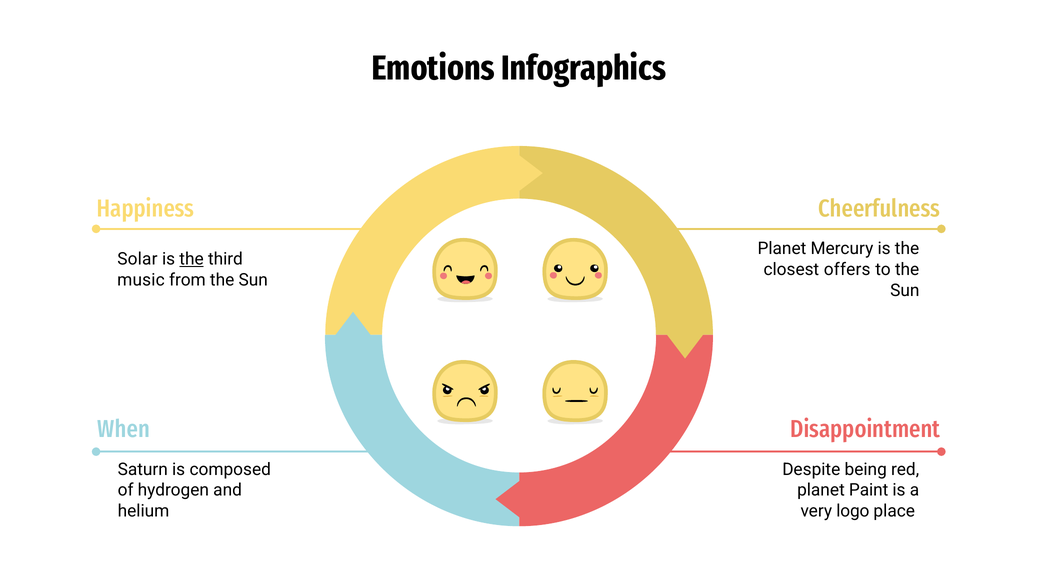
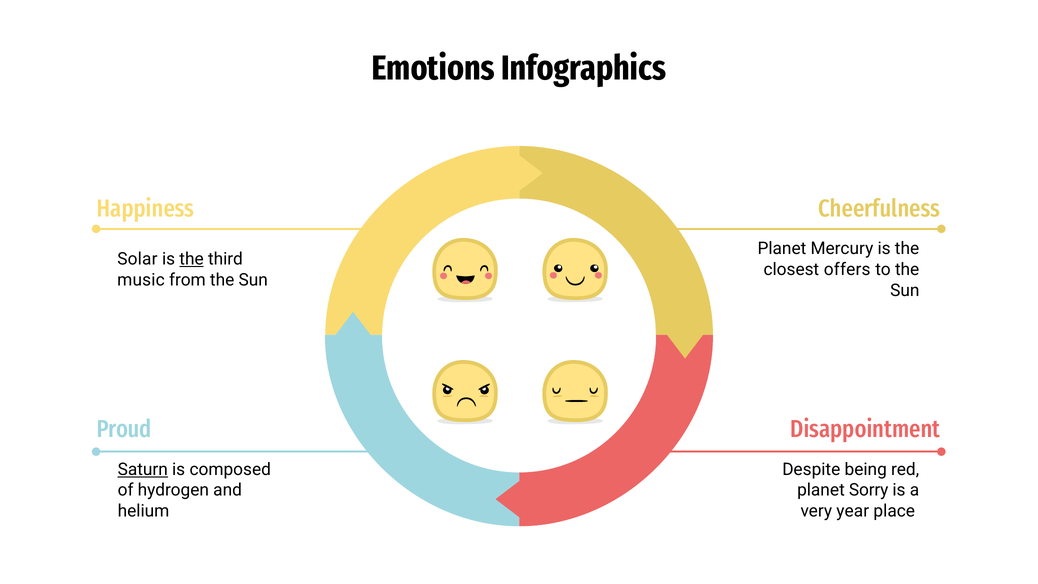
When: When -> Proud
Saturn underline: none -> present
Paint: Paint -> Sorry
logo: logo -> year
